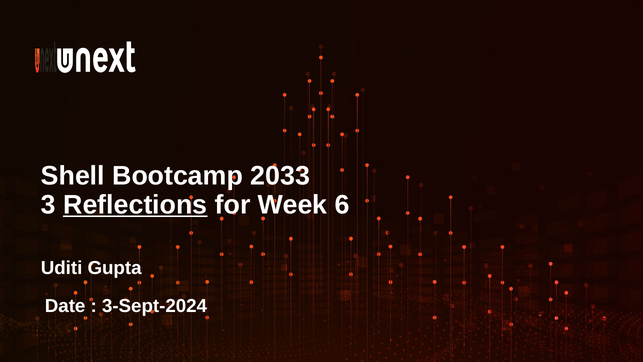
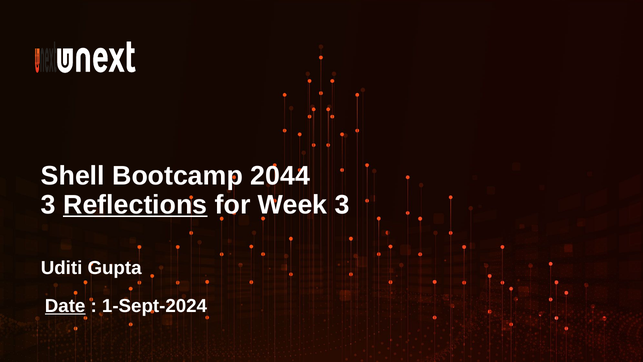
2033: 2033 -> 2044
Week 6: 6 -> 3
Date underline: none -> present
3-Sept-2024: 3-Sept-2024 -> 1-Sept-2024
